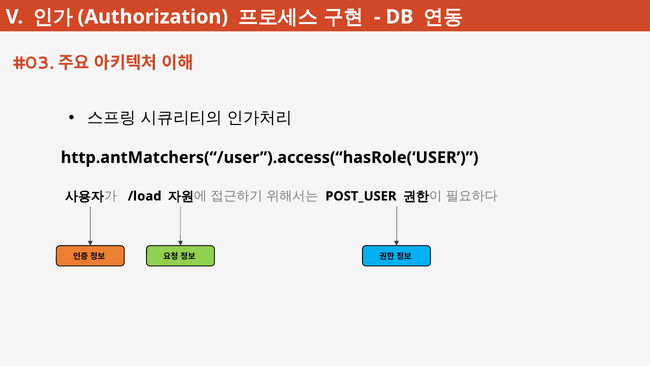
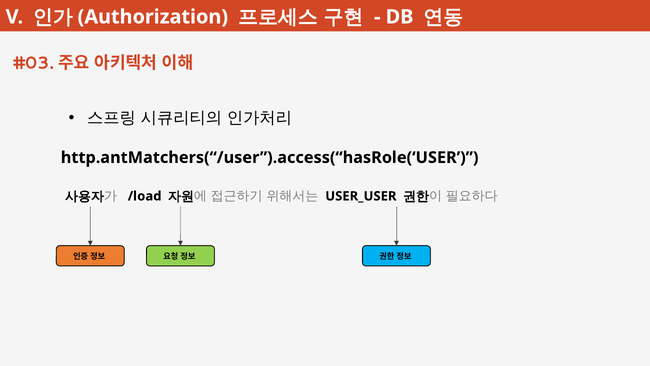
POST_USER: POST_USER -> USER_USER
